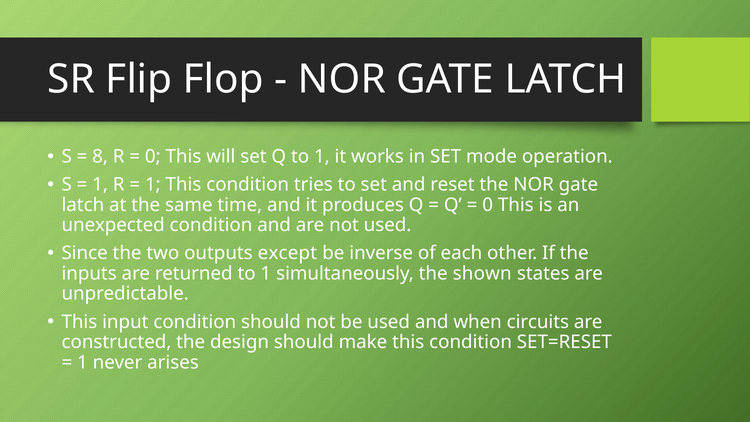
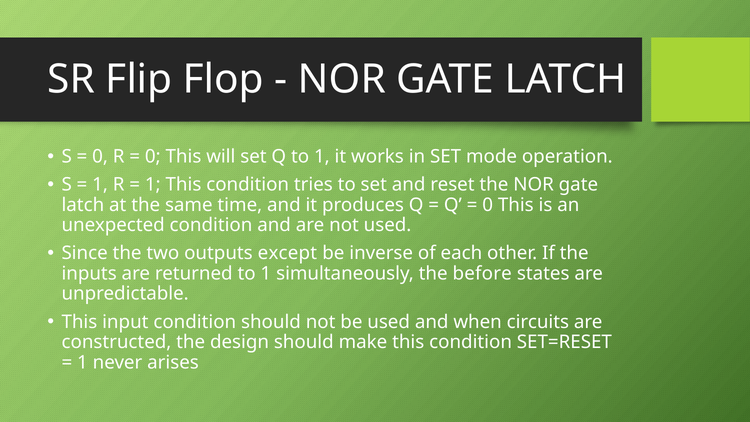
8 at (100, 157): 8 -> 0
shown: shown -> before
